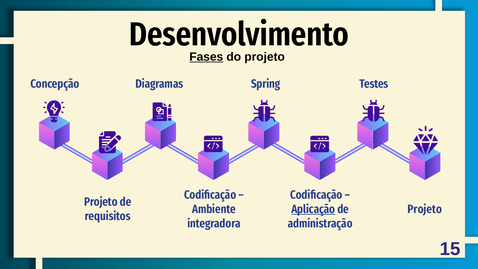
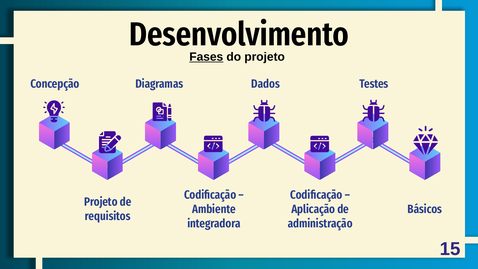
Spring: Spring -> Dados
Aplicação underline: present -> none
Projeto at (425, 209): Projeto -> Básicos
